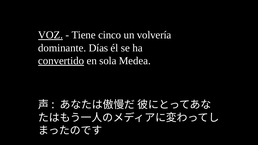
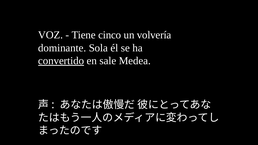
VOZ underline: present -> none
Días: Días -> Sola
sola: sola -> sale
